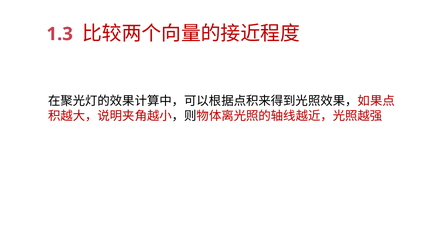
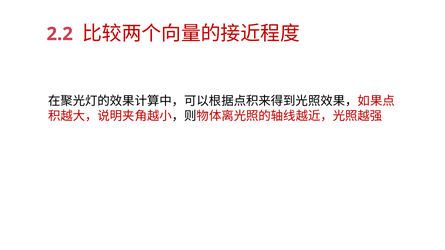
1.3: 1.3 -> 2.2
